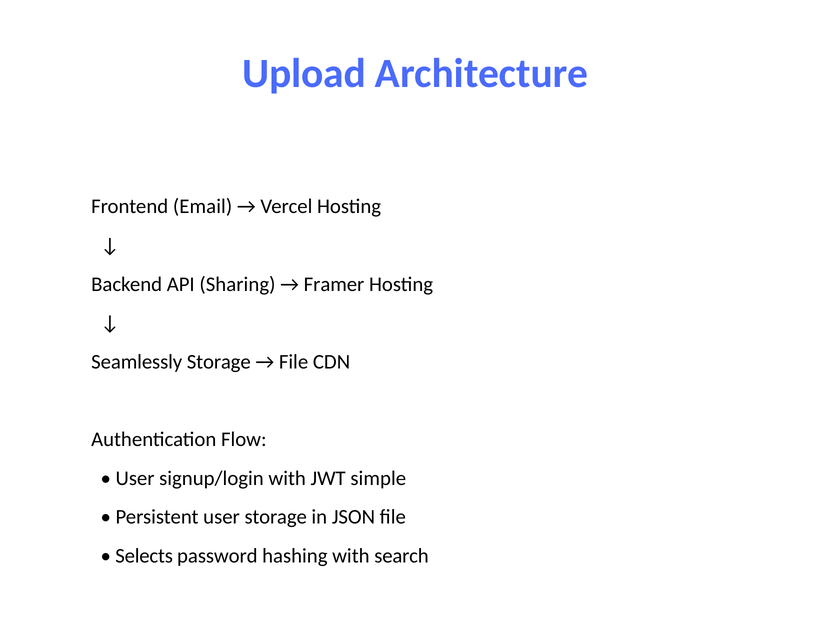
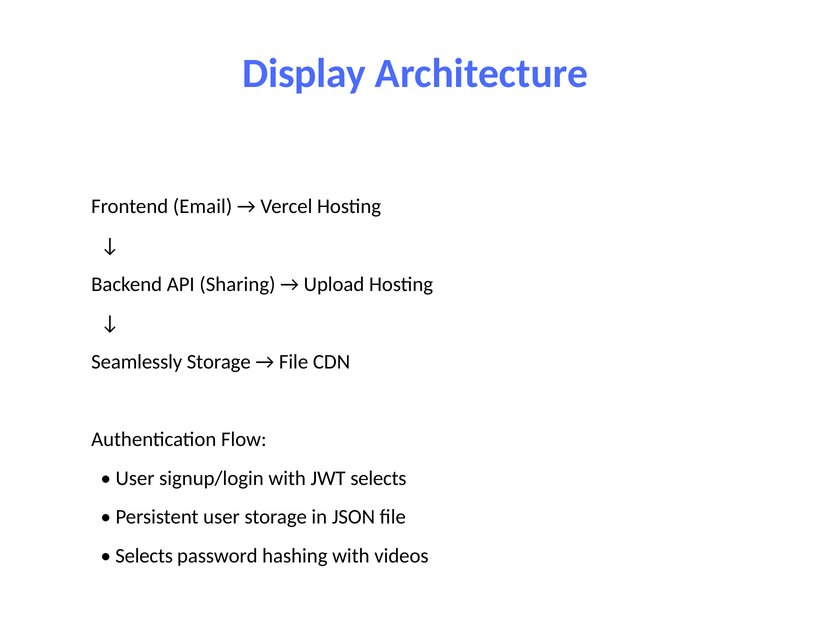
Upload: Upload -> Display
Framer: Framer -> Upload
JWT simple: simple -> selects
search: search -> videos
